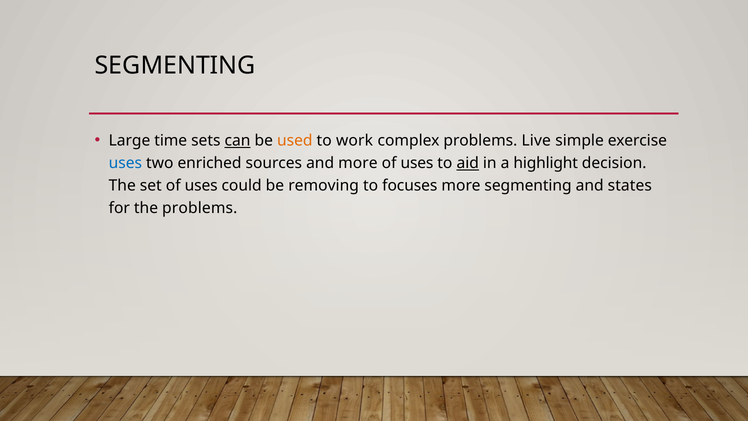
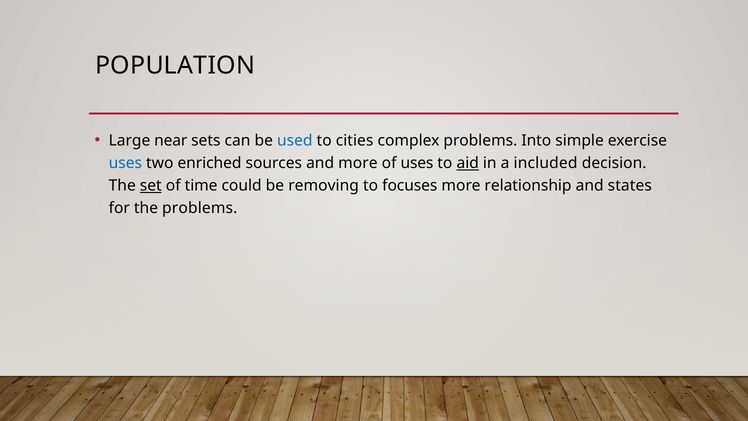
SEGMENTING at (175, 65): SEGMENTING -> POPULATION
time: time -> near
can underline: present -> none
used colour: orange -> blue
work: work -> cities
Live: Live -> Into
highlight: highlight -> included
set underline: none -> present
uses at (201, 186): uses -> time
more segmenting: segmenting -> relationship
